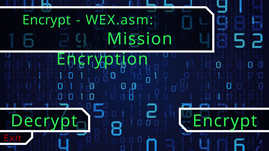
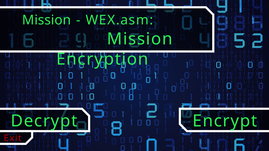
Encrypt at (47, 20): Encrypt -> Mission
